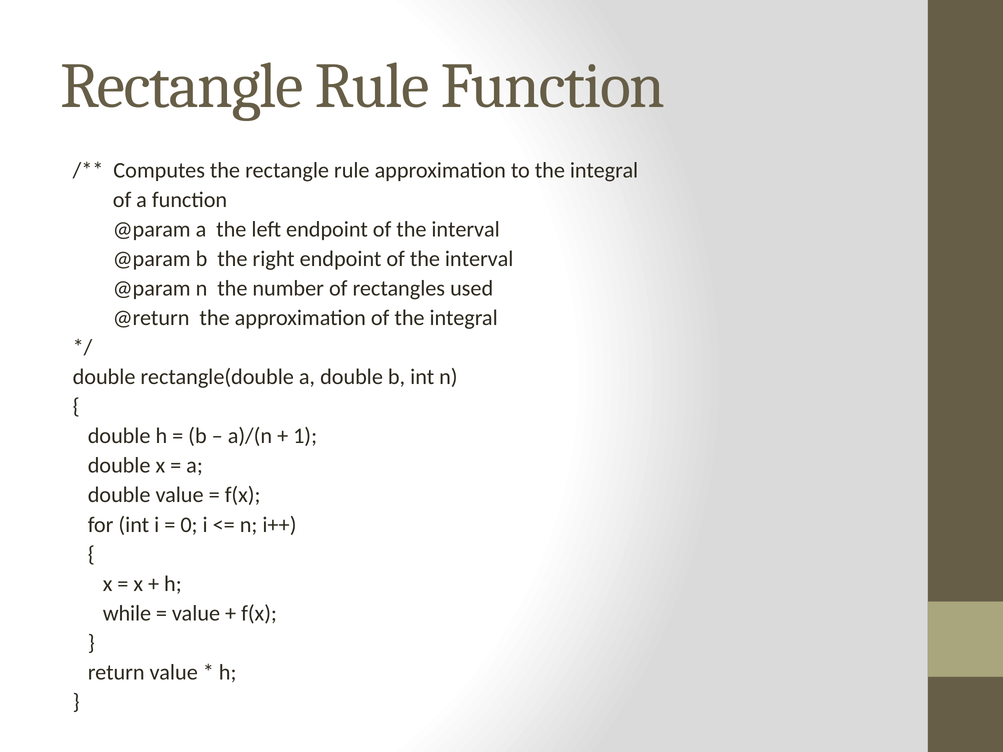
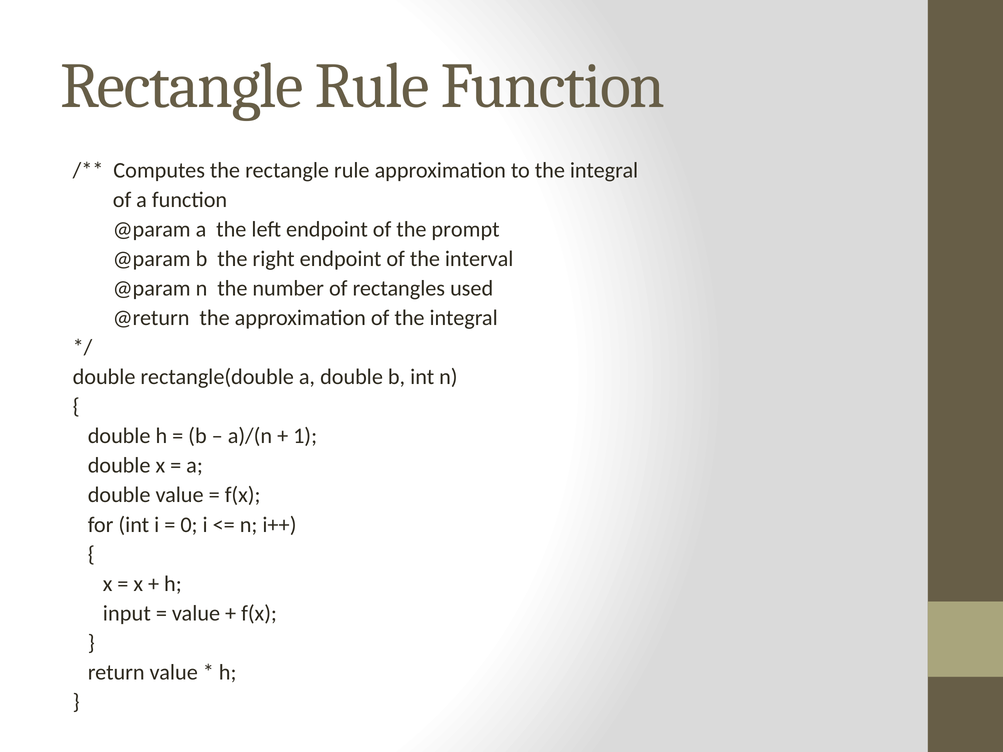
interval at (466, 229): interval -> prompt
while: while -> input
